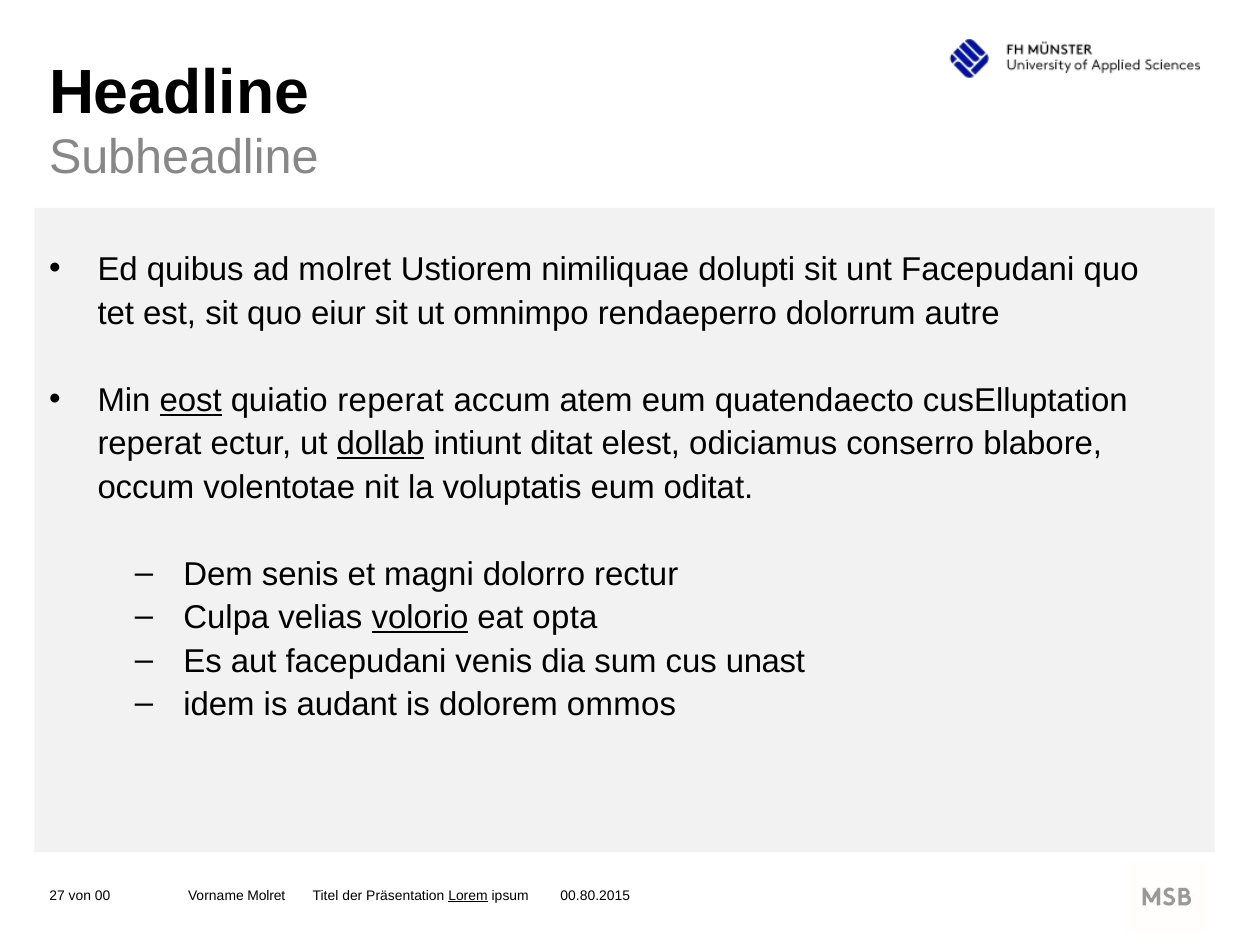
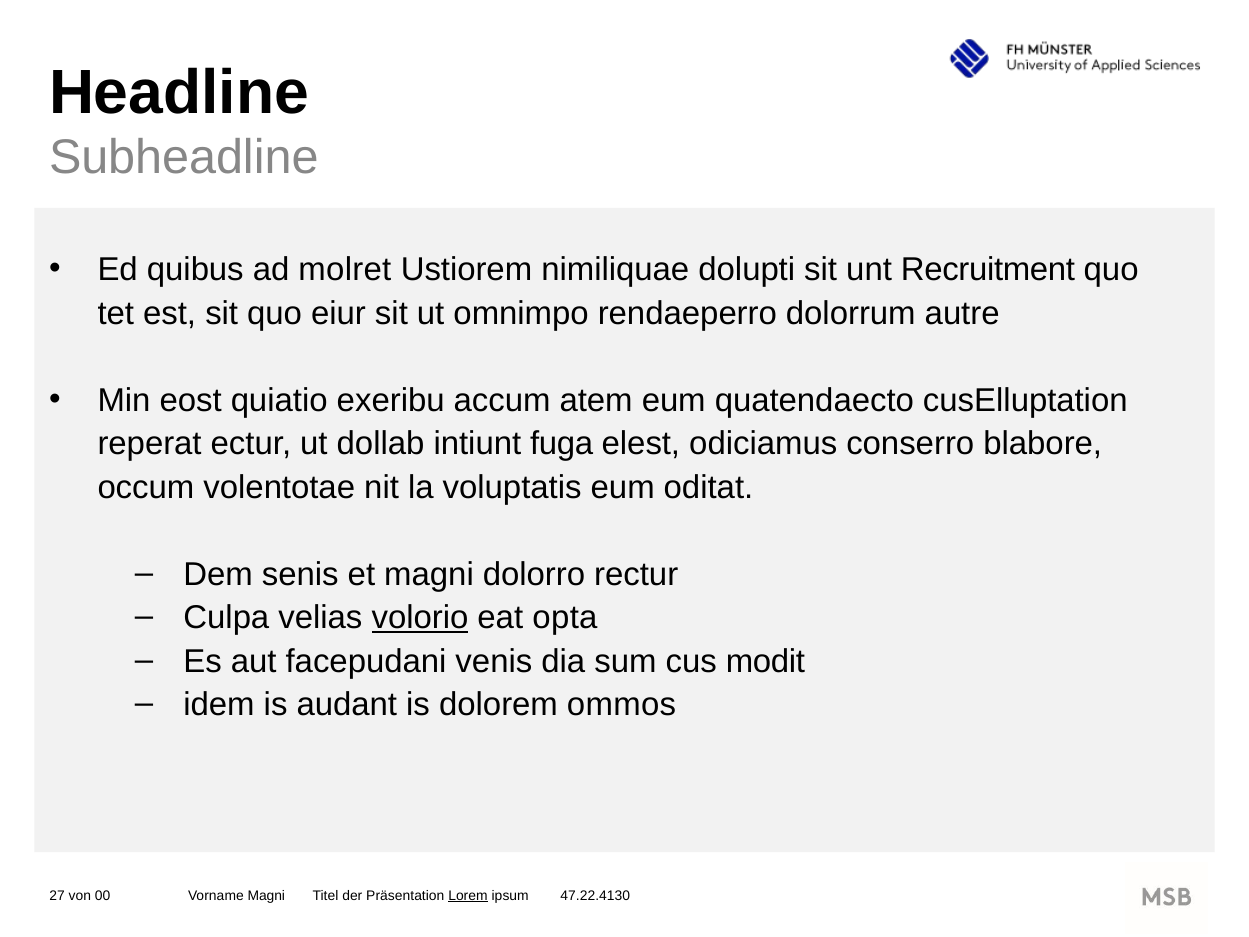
unt Facepudani: Facepudani -> Recruitment
eost underline: present -> none
quiatio reperat: reperat -> exeribu
dollab underline: present -> none
ditat: ditat -> fuga
unast: unast -> modit
Vorname Molret: Molret -> Magni
00.80.2015: 00.80.2015 -> 47.22.4130
